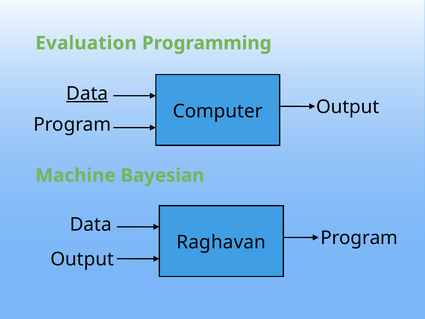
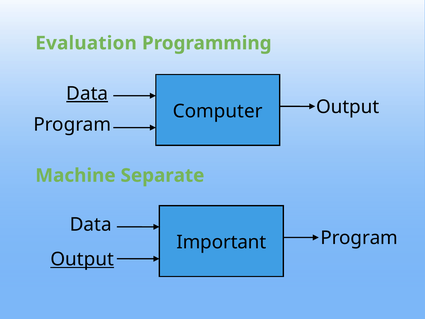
Bayesian: Bayesian -> Separate
Raghavan: Raghavan -> Important
Output at (82, 259) underline: none -> present
